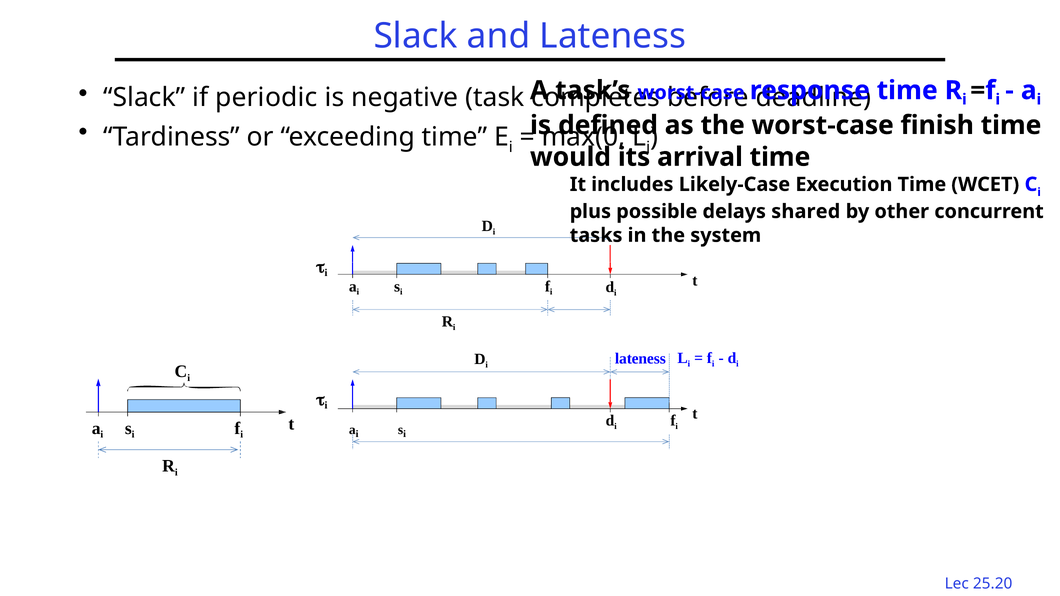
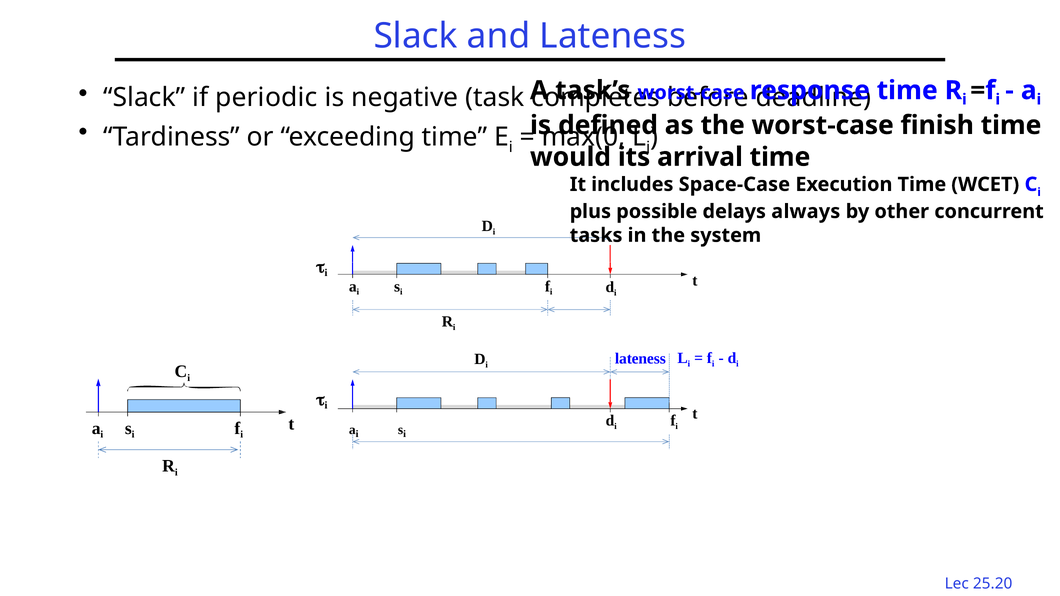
Likely-Case: Likely-Case -> Space-Case
shared: shared -> always
